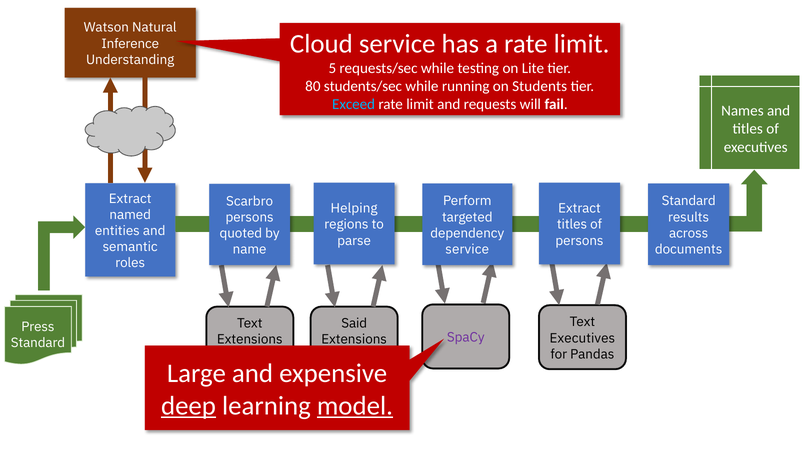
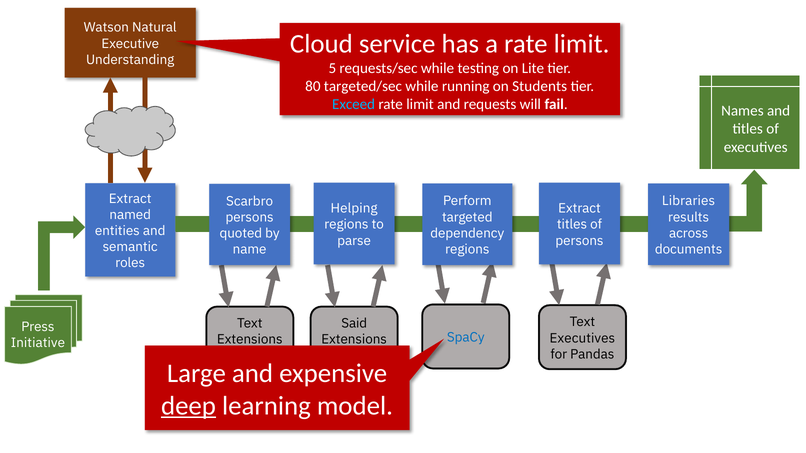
Inference: Inference -> Executive
students/sec: students/sec -> targeted/sec
Standard at (689, 201): Standard -> Libraries
service at (467, 250): service -> regions
SpaCy colour: purple -> blue
Standard at (38, 343): Standard -> Initiative
model underline: present -> none
